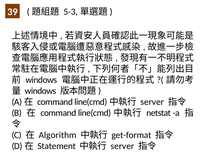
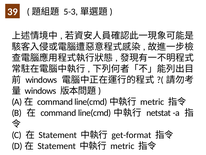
server at (152, 102): server -> metric
Algorithm at (58, 135): Algorithm -> Statement
server at (122, 146): server -> metric
